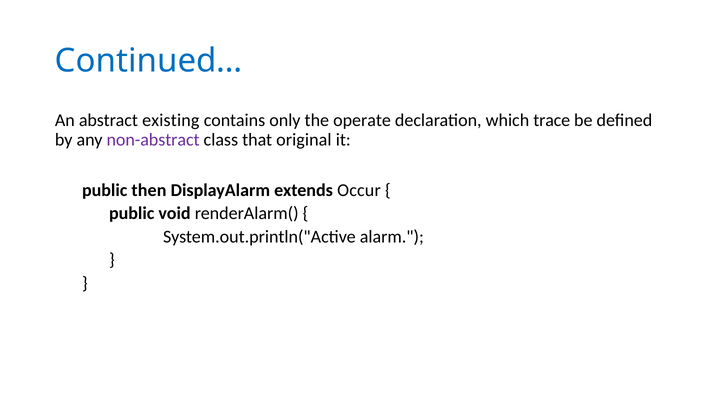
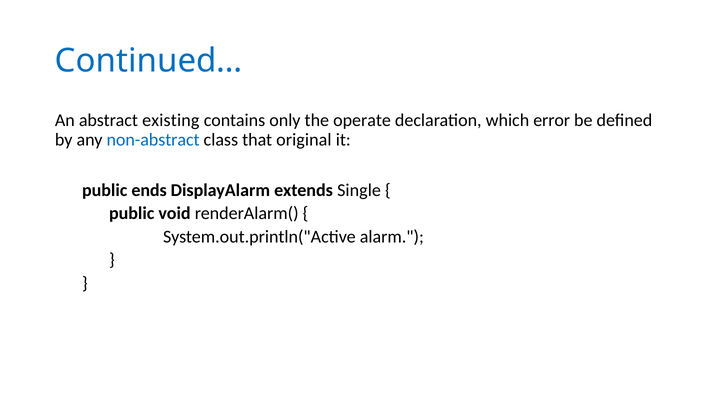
trace: trace -> error
non-abstract colour: purple -> blue
then: then -> ends
Occur: Occur -> Single
